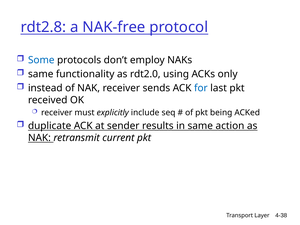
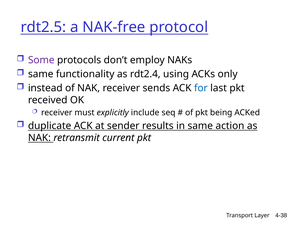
rdt2.8: rdt2.8 -> rdt2.5
Some colour: blue -> purple
rdt2.0: rdt2.0 -> rdt2.4
